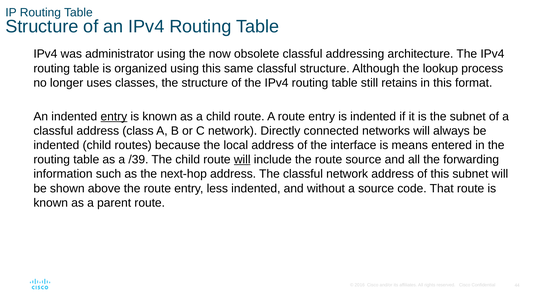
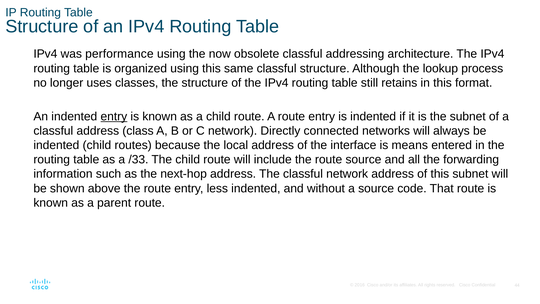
administrator: administrator -> performance
/39: /39 -> /33
will at (242, 160) underline: present -> none
